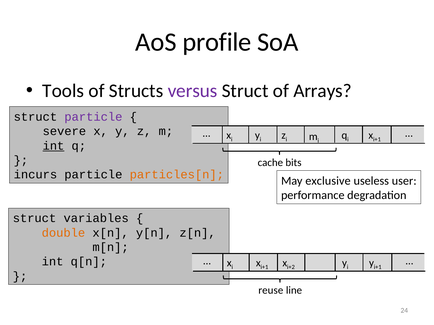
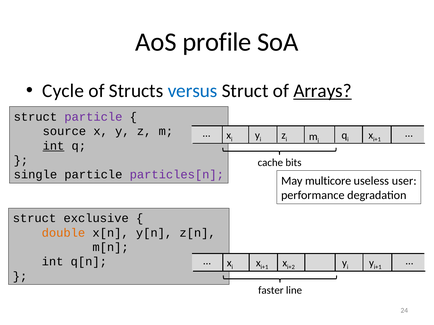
Tools: Tools -> Cycle
versus colour: purple -> blue
Arrays underline: none -> present
severe: severe -> source
incurs: incurs -> single
particles[n colour: orange -> purple
exclusive: exclusive -> multicore
variables: variables -> exclusive
reuse: reuse -> faster
